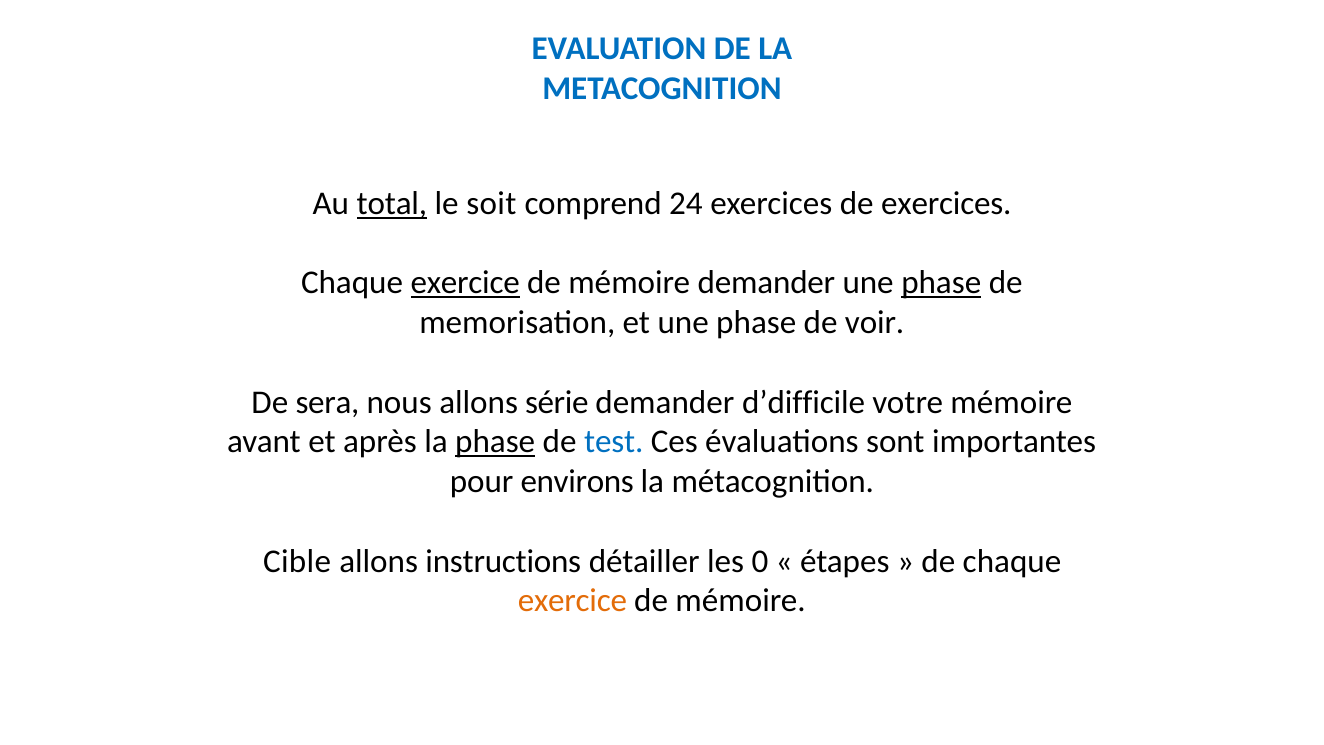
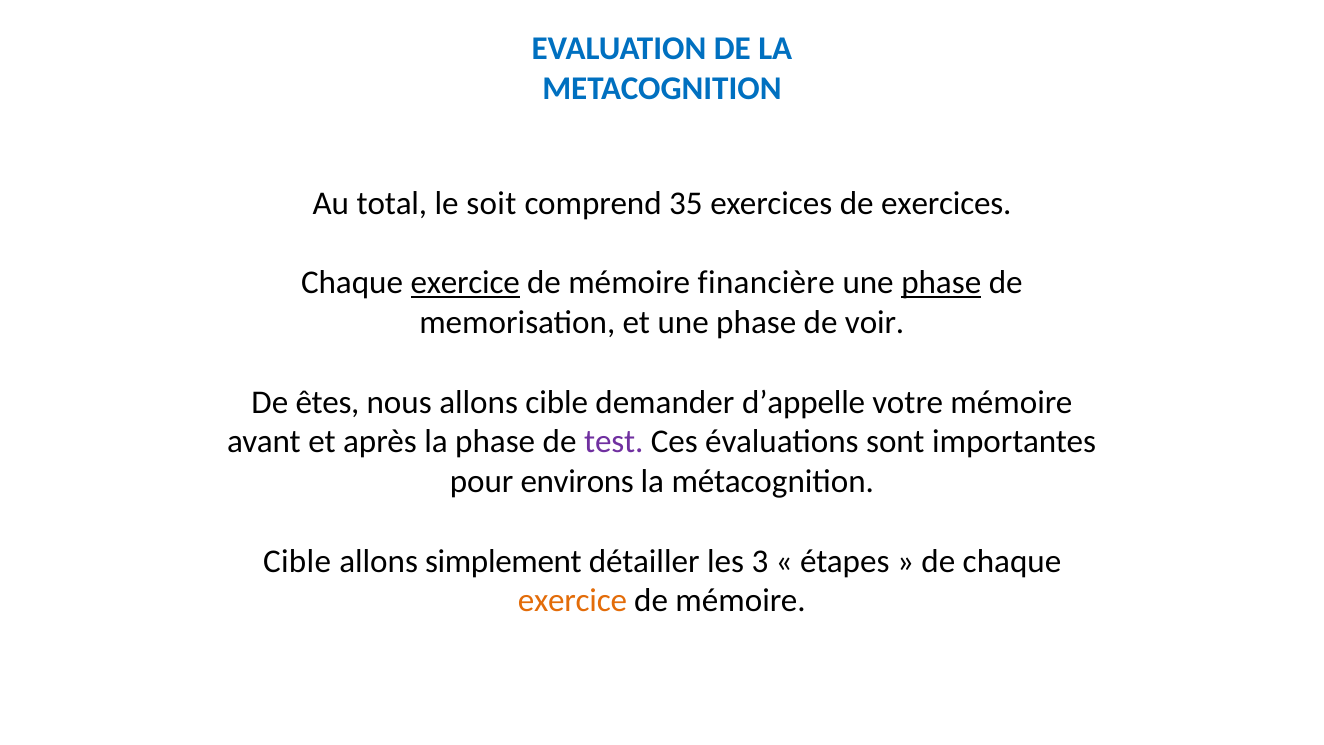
total underline: present -> none
24: 24 -> 35
mémoire demander: demander -> financière
sera: sera -> êtes
allons série: série -> cible
d’difficile: d’difficile -> d’appelle
phase at (495, 442) underline: present -> none
test colour: blue -> purple
instructions: instructions -> simplement
0: 0 -> 3
